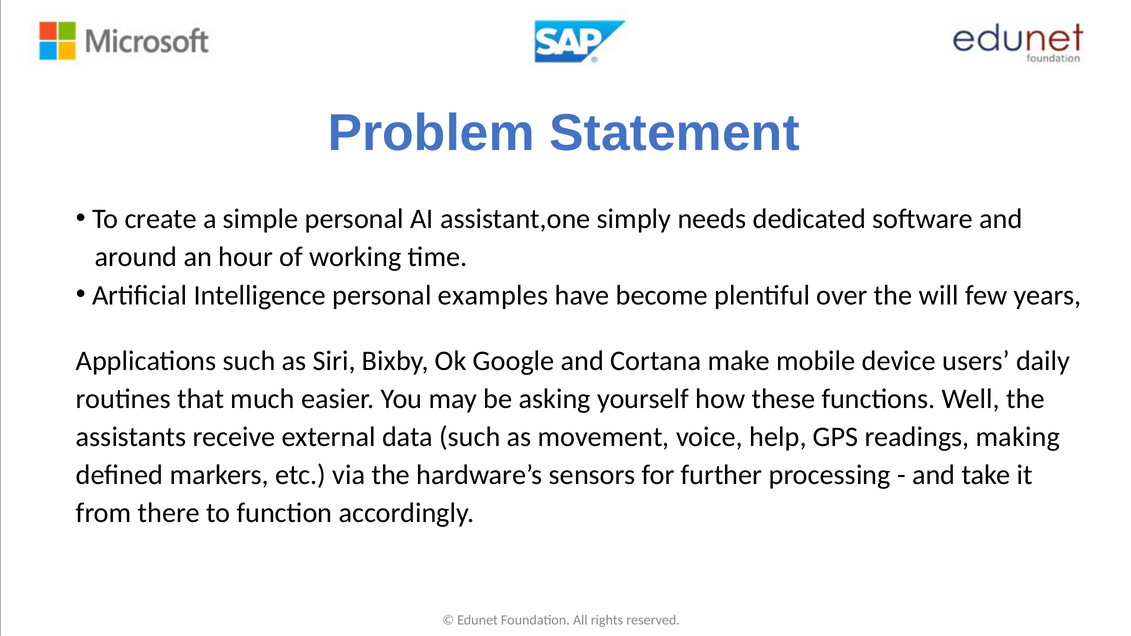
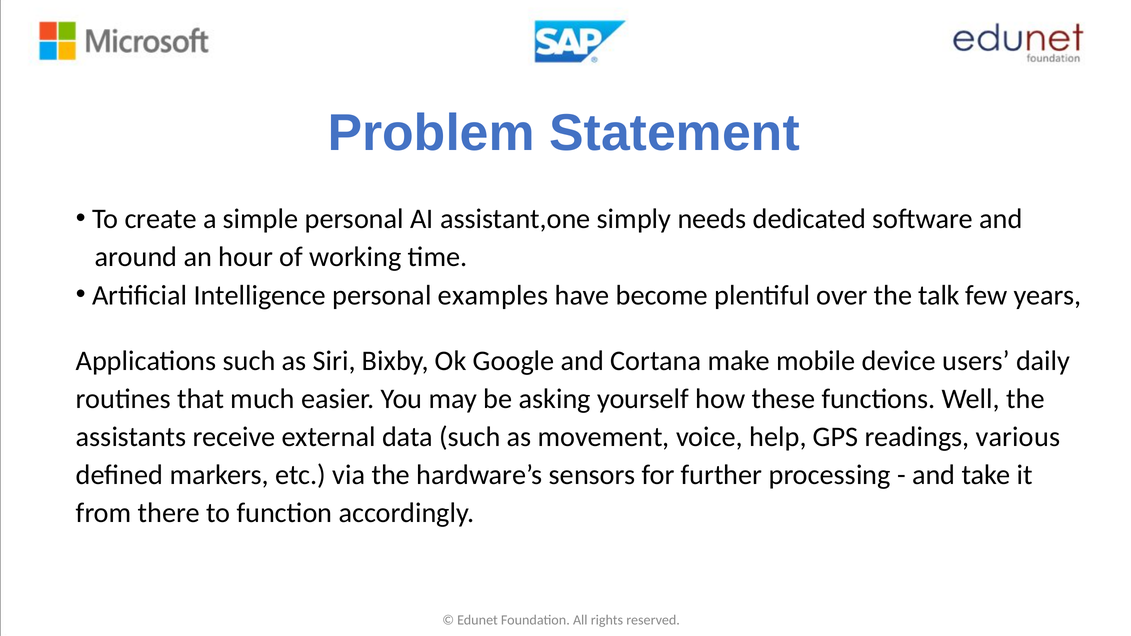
will: will -> talk
making: making -> various
